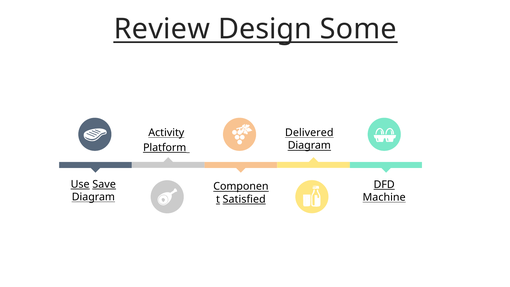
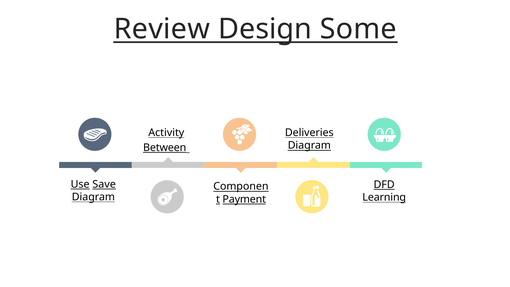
Delivered: Delivered -> Deliveries
Platform: Platform -> Between
Machine: Machine -> Learning
Satisfied: Satisfied -> Payment
